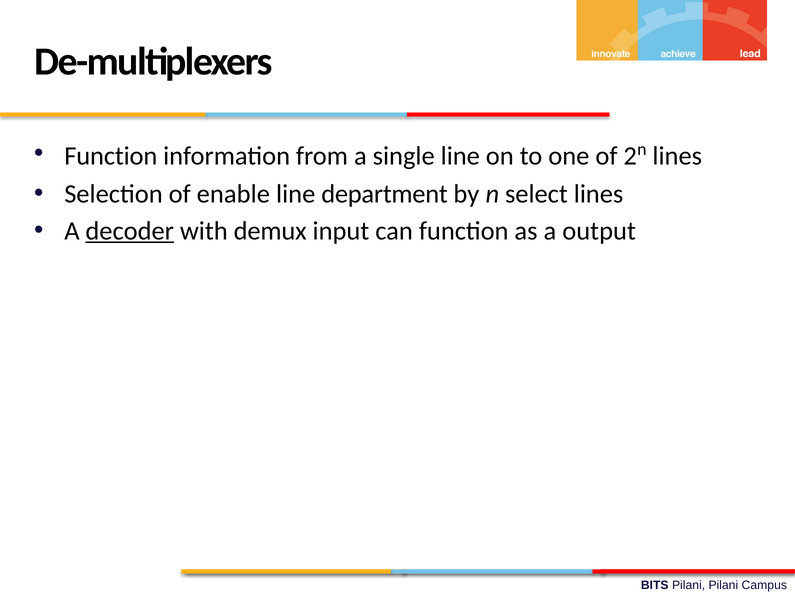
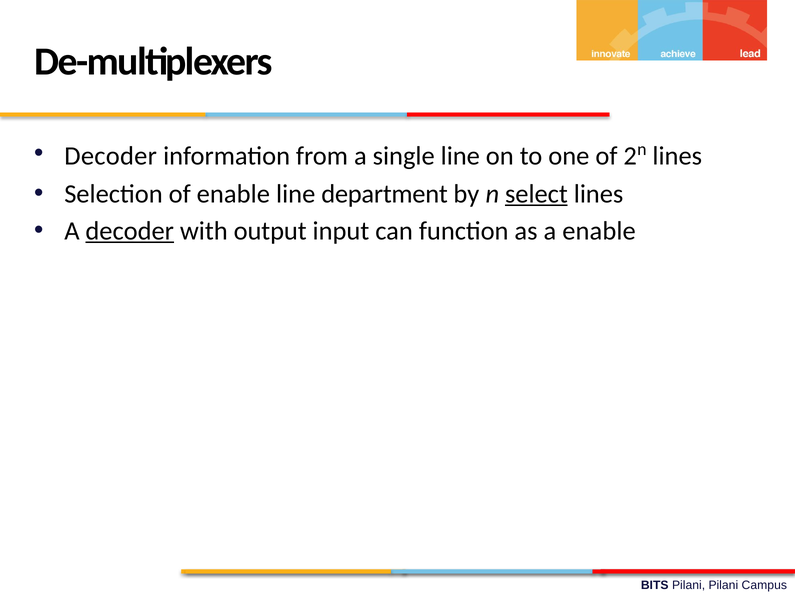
Function at (111, 156): Function -> Decoder
select underline: none -> present
demux: demux -> output
a output: output -> enable
